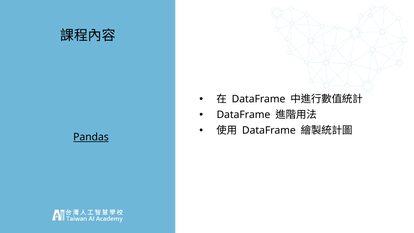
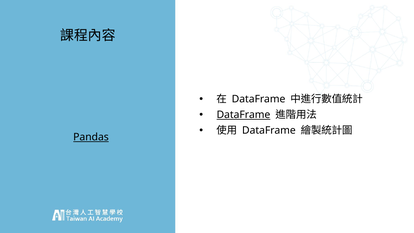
DataFrame at (243, 115) underline: none -> present
